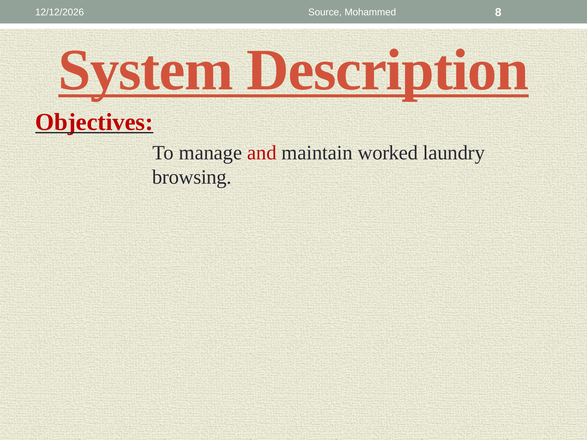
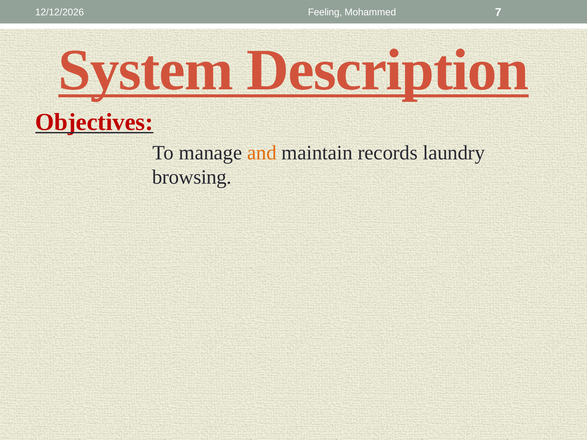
Source: Source -> Feeling
8: 8 -> 7
and colour: red -> orange
worked: worked -> records
